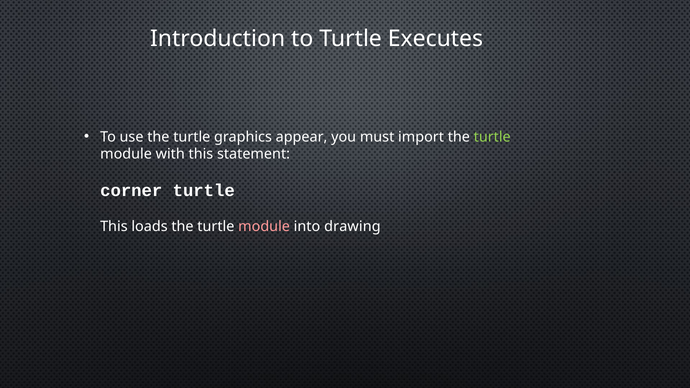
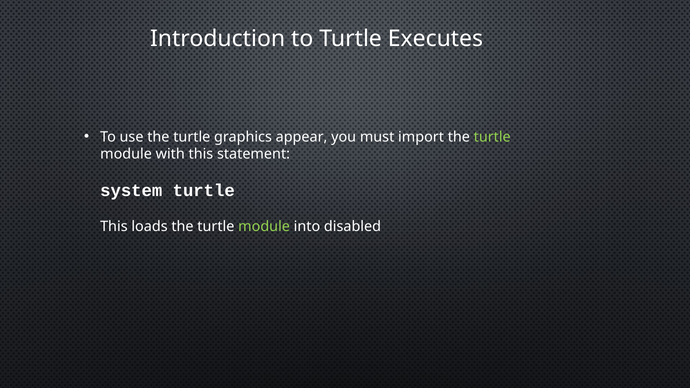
corner: corner -> system
module at (264, 227) colour: pink -> light green
drawing: drawing -> disabled
